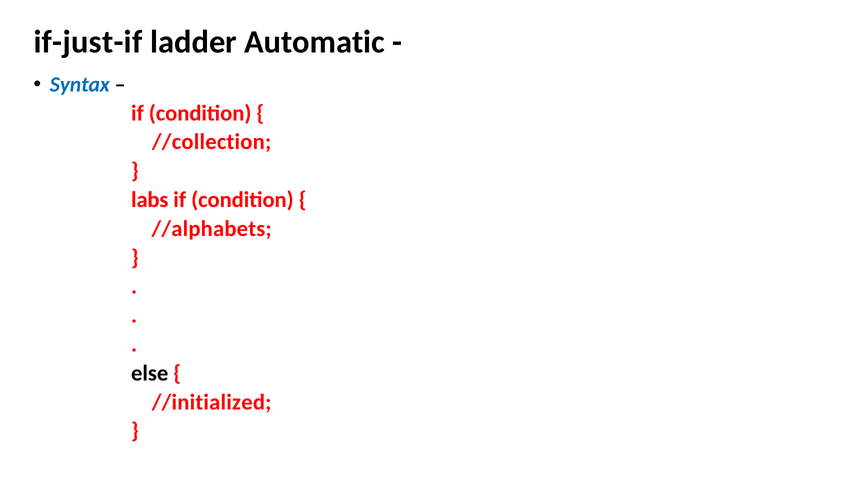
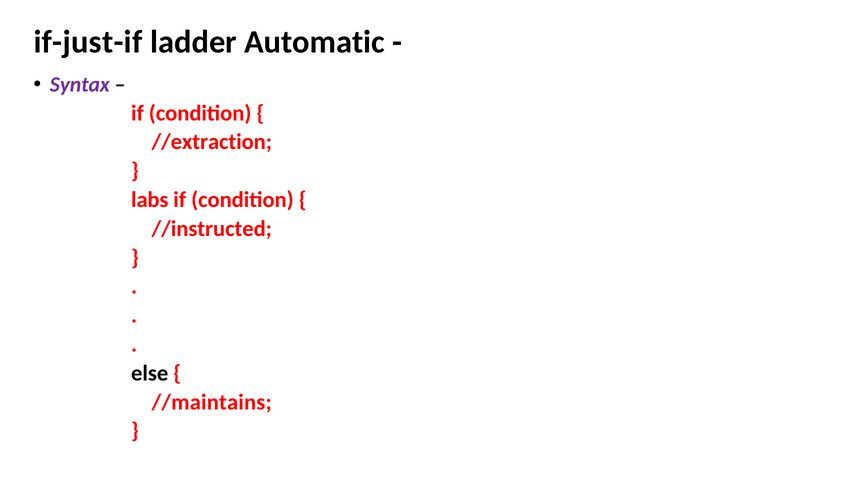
Syntax colour: blue -> purple
//collection: //collection -> //extraction
//alphabets: //alphabets -> //instructed
//initialized: //initialized -> //maintains
